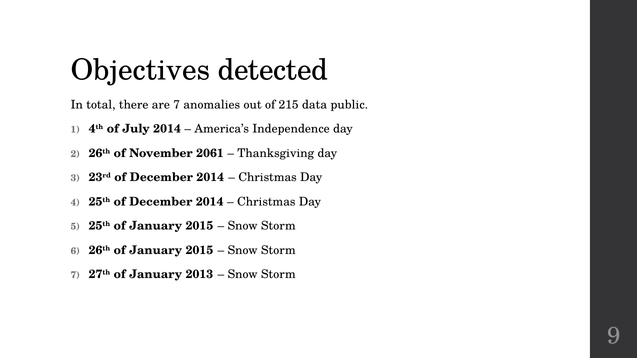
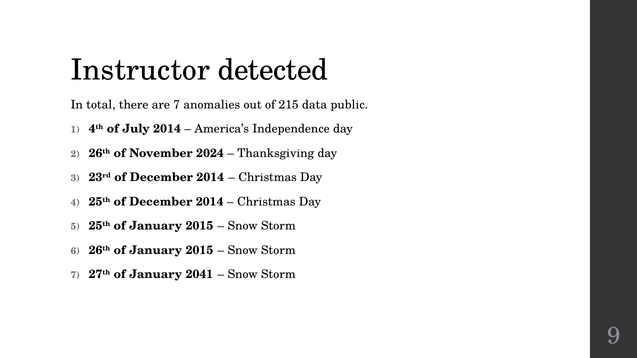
Objectives: Objectives -> Instructor
2061: 2061 -> 2024
2013: 2013 -> 2041
